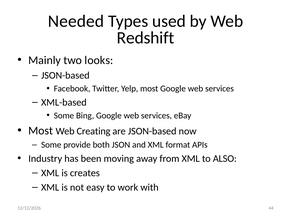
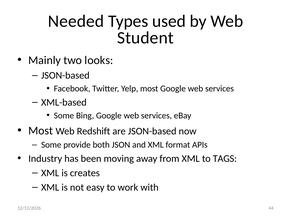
Redshift: Redshift -> Student
Creating: Creating -> Redshift
ALSO: ALSO -> TAGS
